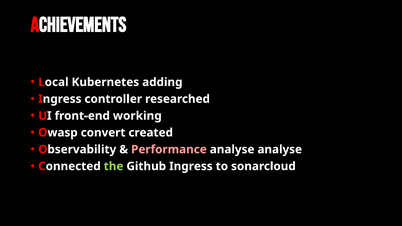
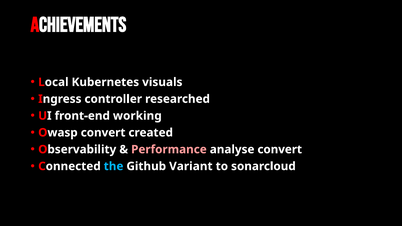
adding: adding -> visuals
analyse analyse: analyse -> convert
the colour: light green -> light blue
Github Ingress: Ingress -> Variant
